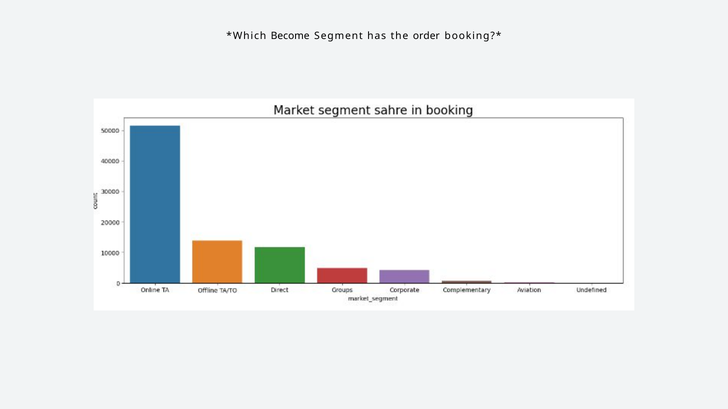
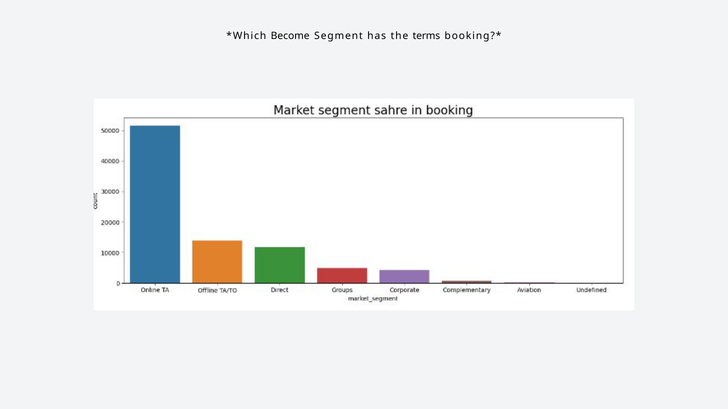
order: order -> terms
